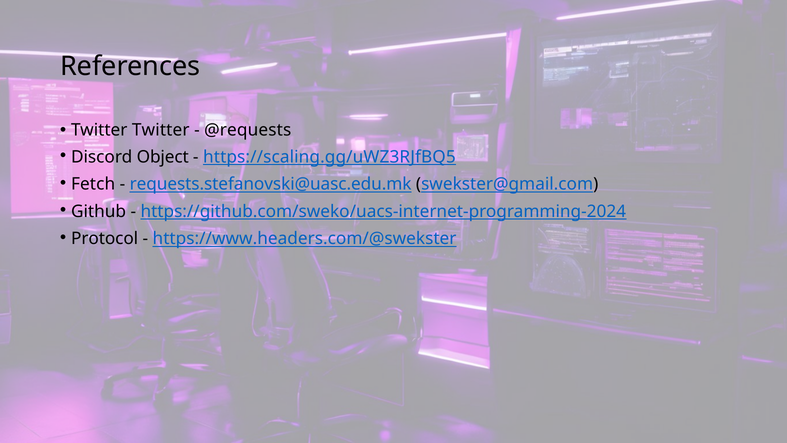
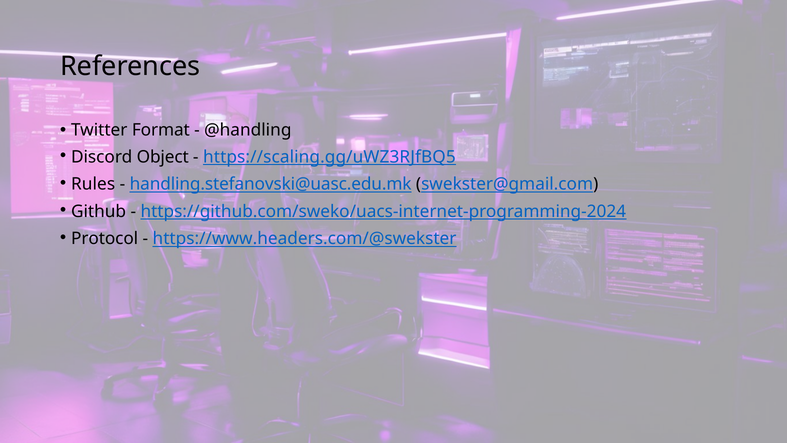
Twitter Twitter: Twitter -> Format
@requests: @requests -> @handling
Fetch: Fetch -> Rules
requests.stefanovski@uasc.edu.mk: requests.stefanovski@uasc.edu.mk -> handling.stefanovski@uasc.edu.mk
